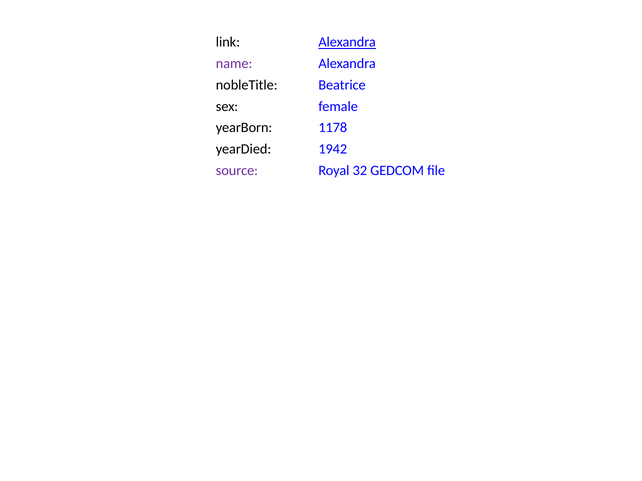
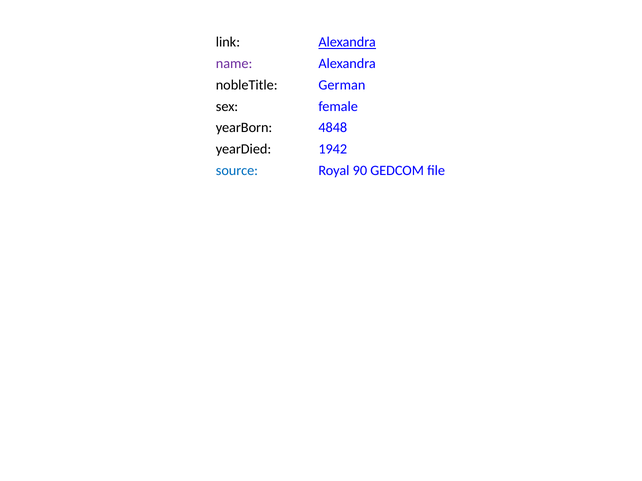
Beatrice: Beatrice -> German
1178: 1178 -> 4848
source colour: purple -> blue
32: 32 -> 90
